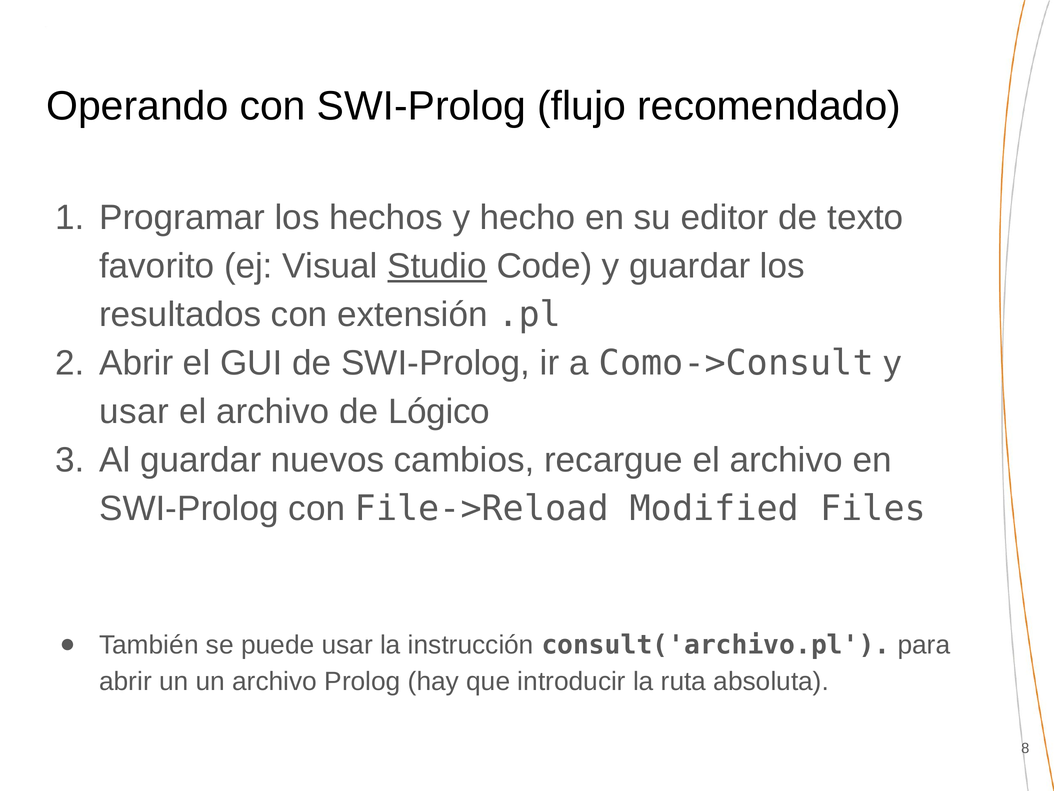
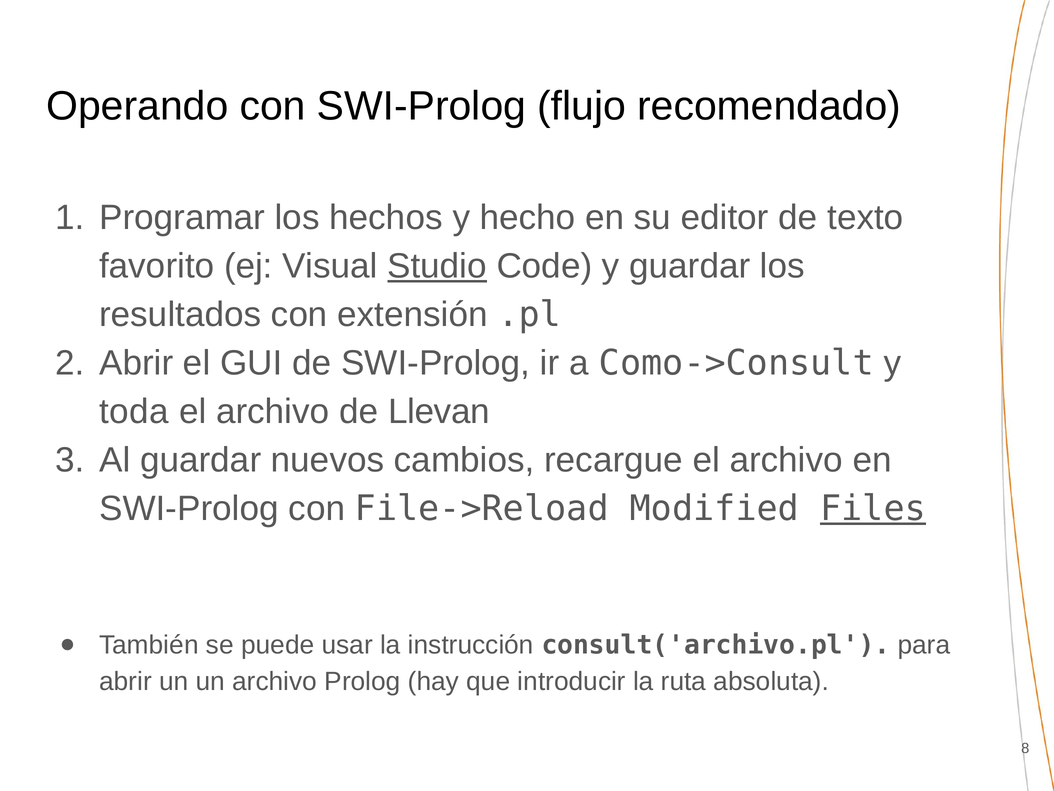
usar at (134, 411): usar -> toda
Lógico: Lógico -> Llevan
Files underline: none -> present
